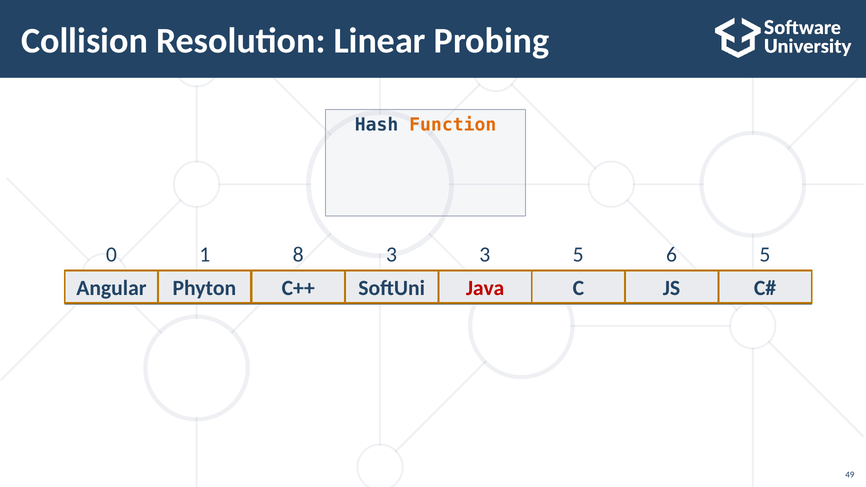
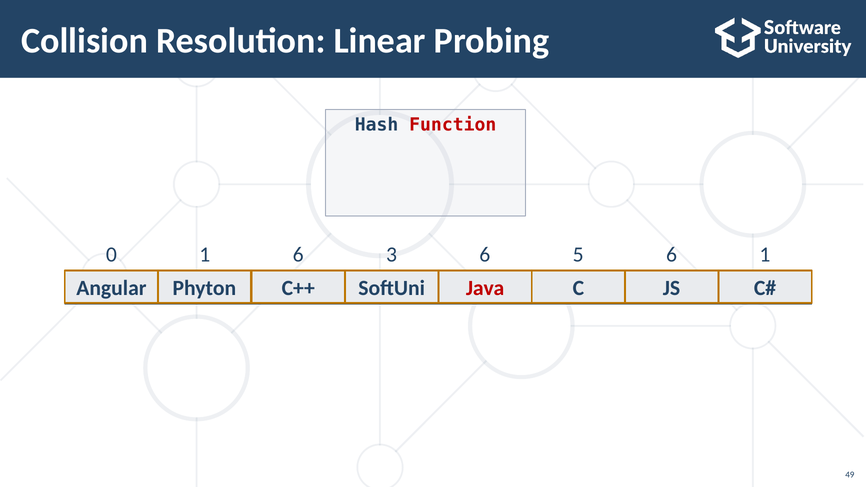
Function colour: orange -> red
1 8: 8 -> 6
3 3: 3 -> 6
6 5: 5 -> 1
